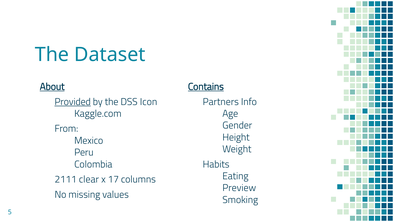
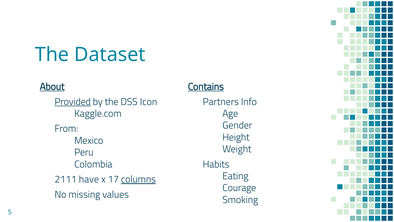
clear: clear -> have
columns underline: none -> present
Preview: Preview -> Courage
